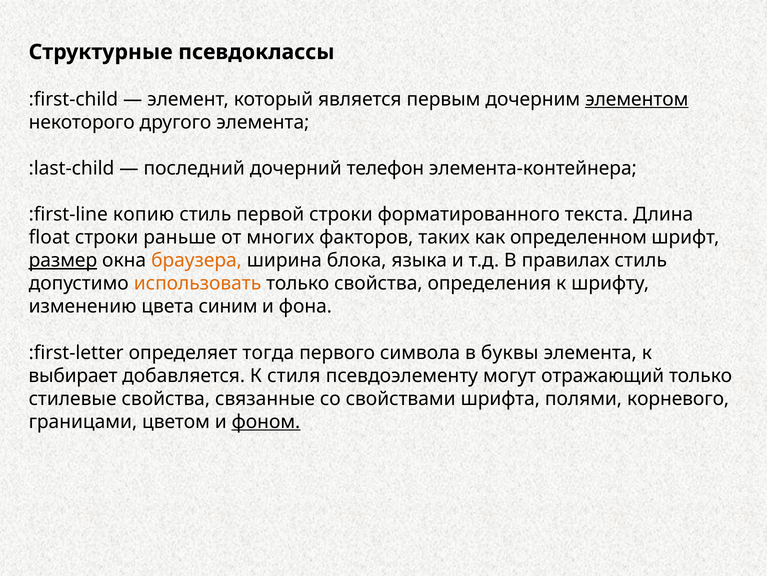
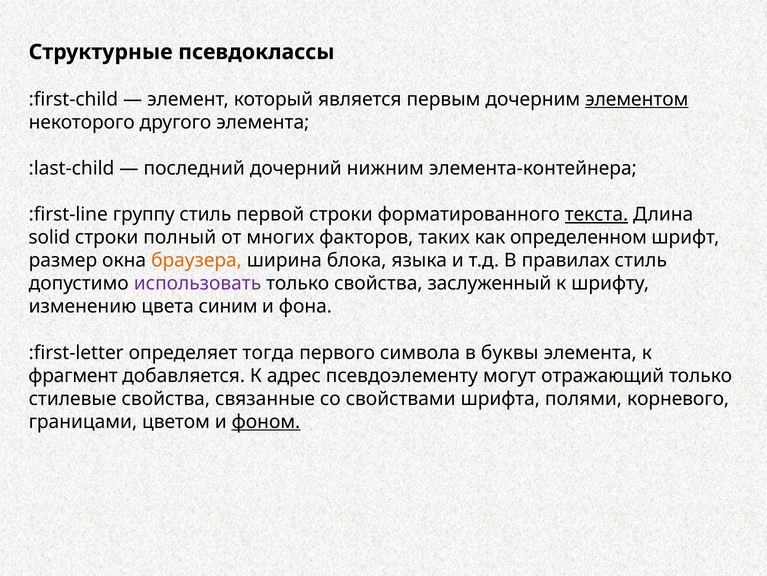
телефон: телефон -> нижним
копию: копию -> группу
текста underline: none -> present
float: float -> solid
раньше: раньше -> полный
размер underline: present -> none
использовать colour: orange -> purple
определения: определения -> заслуженный
выбирает: выбирает -> фрагмент
стиля: стиля -> адрес
